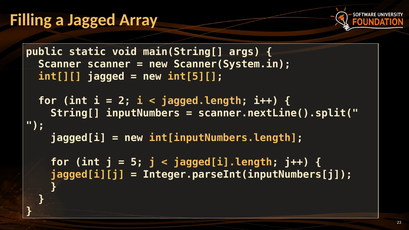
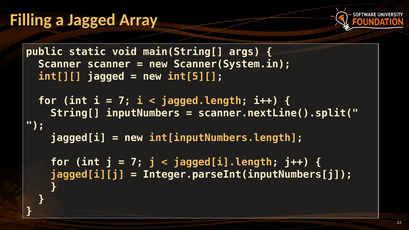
2 at (124, 101): 2 -> 7
5 at (137, 162): 5 -> 7
